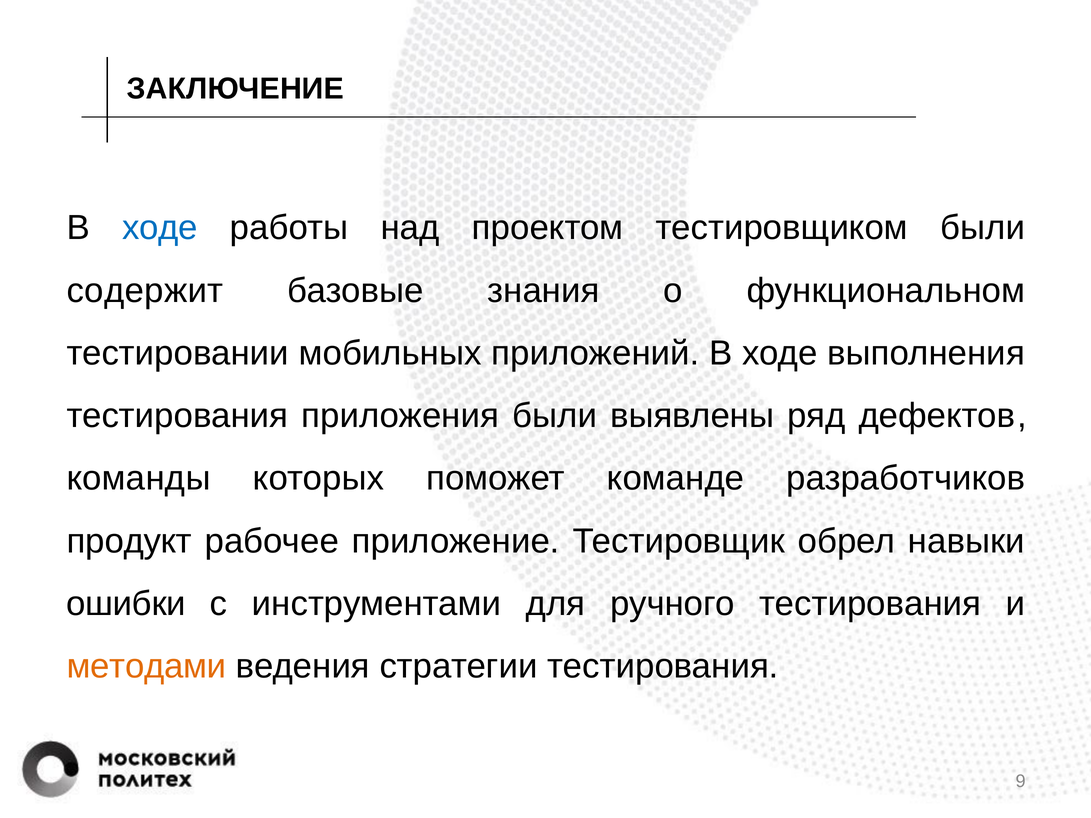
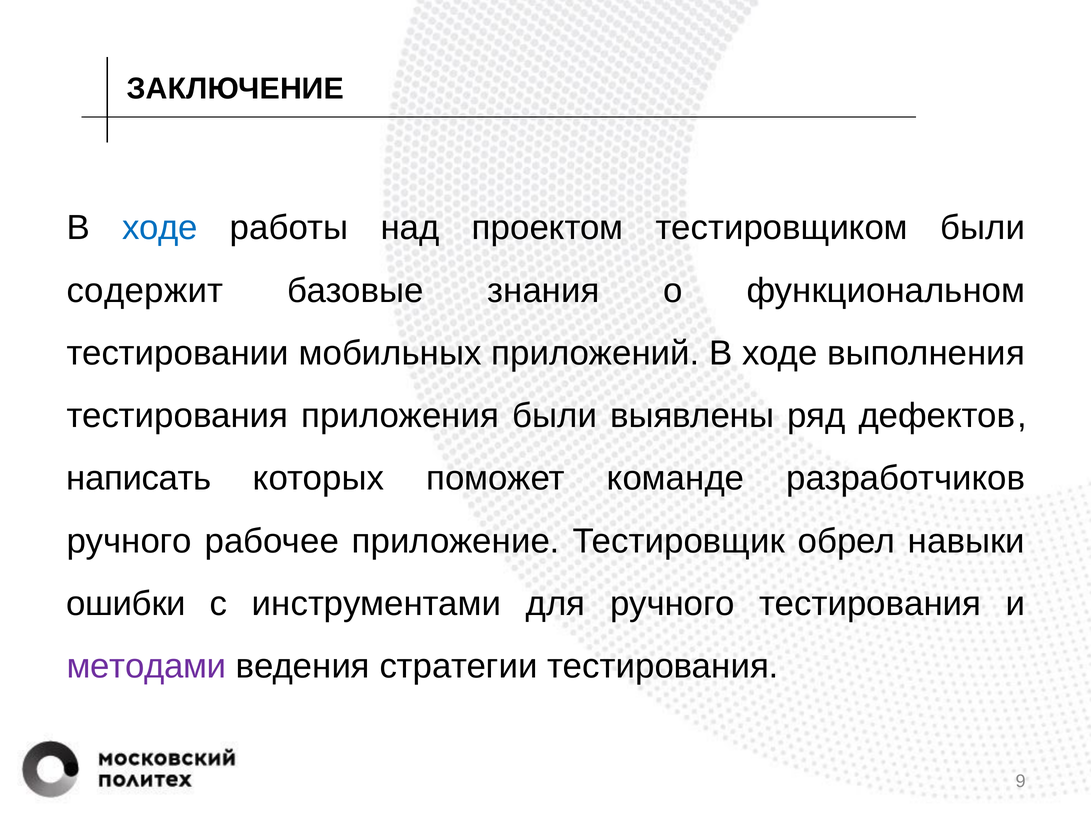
команды: команды -> написать
продукт at (129, 541): продукт -> ручного
методами colour: orange -> purple
